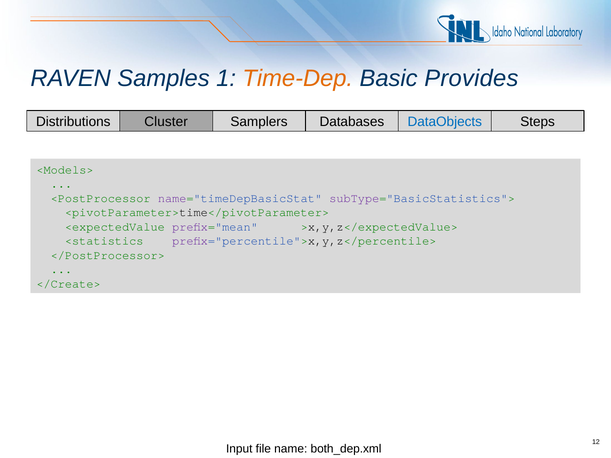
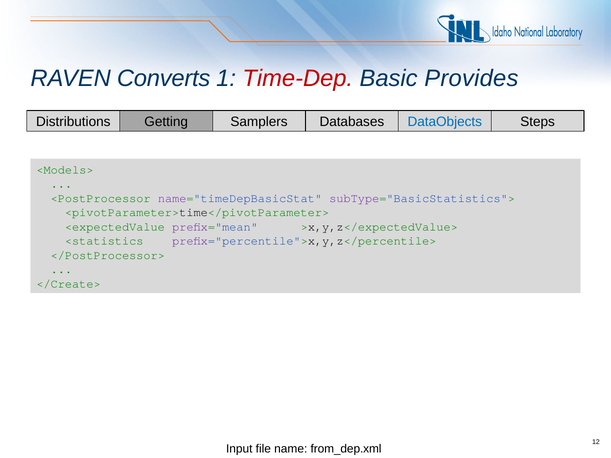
Samples: Samples -> Converts
Time-Dep colour: orange -> red
Cluster: Cluster -> Getting
both_dep.xml: both_dep.xml -> from_dep.xml
